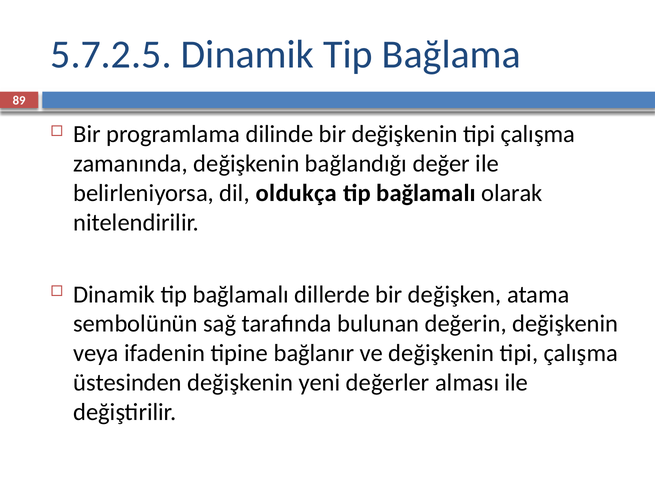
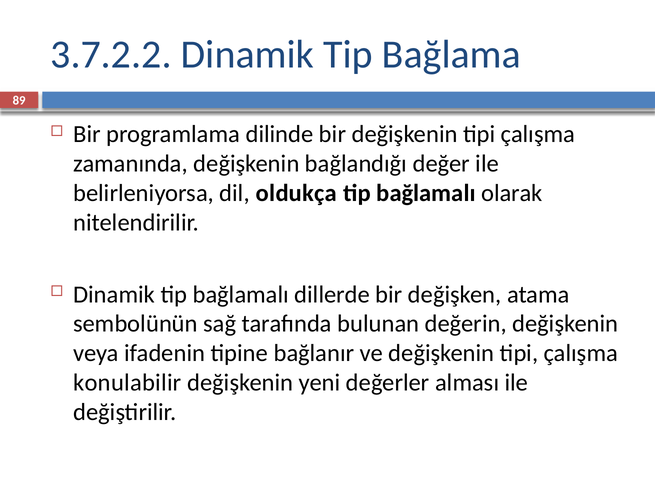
5.7.2.5: 5.7.2.5 -> 3.7.2.2
üstesinden: üstesinden -> konulabilir
